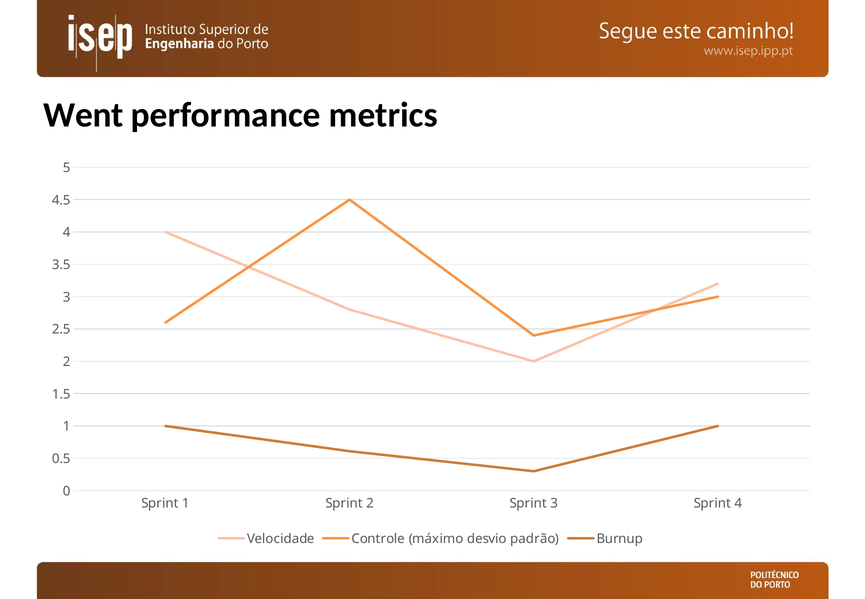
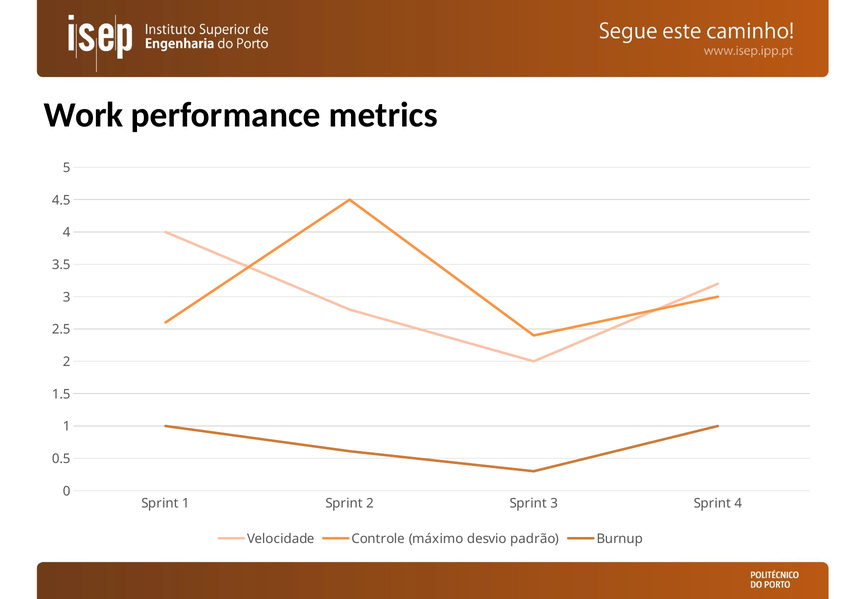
Went: Went -> Work
